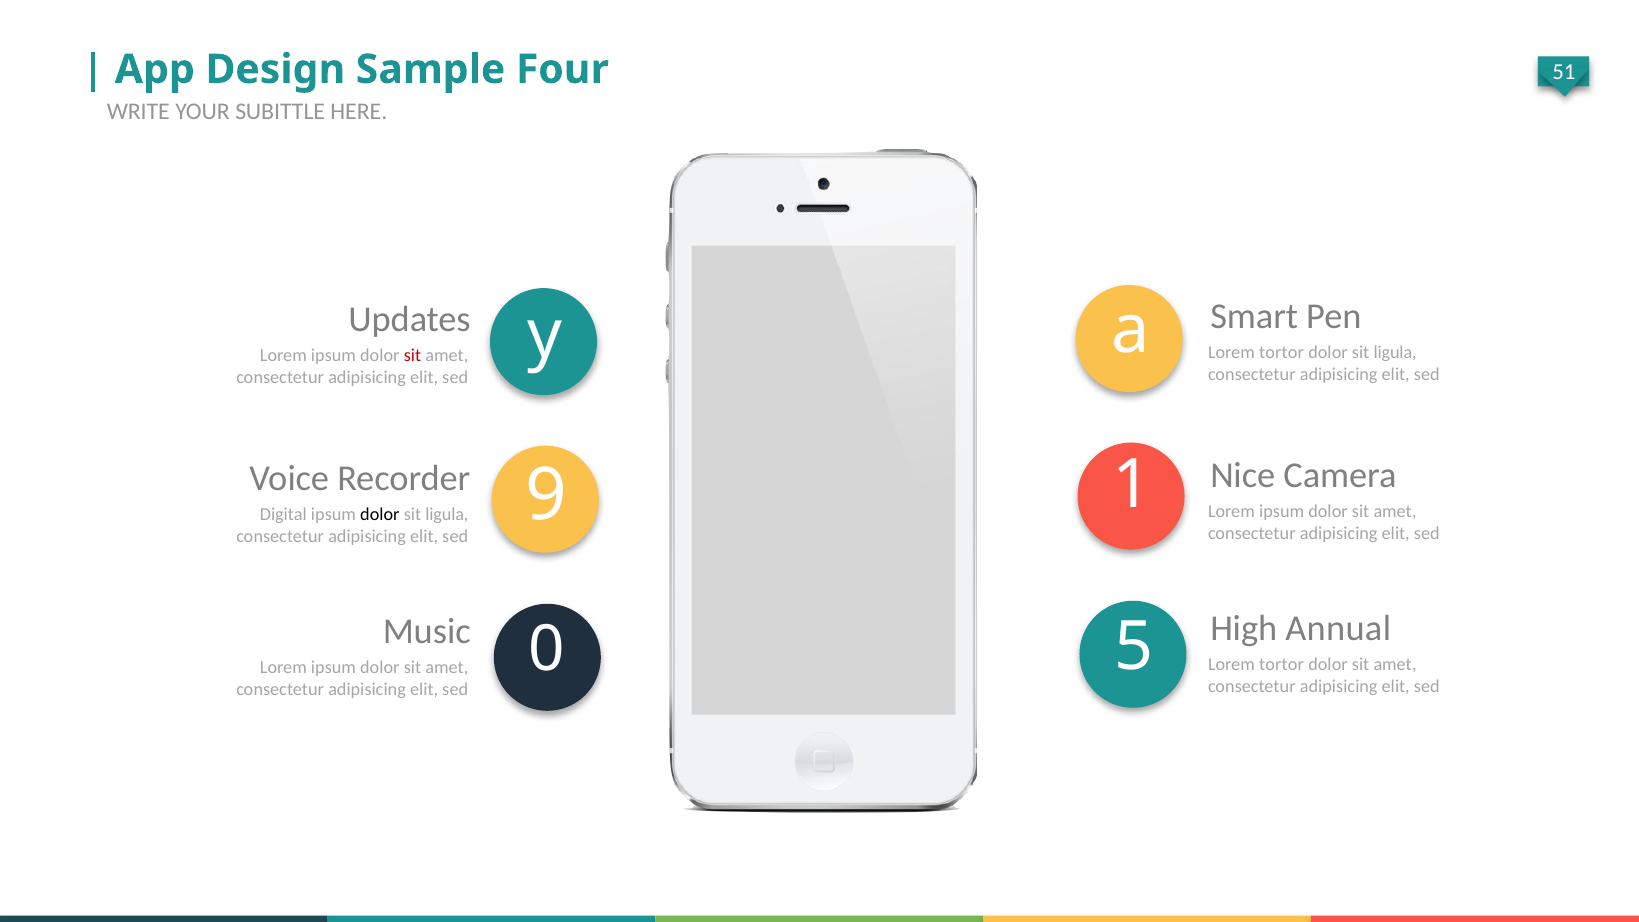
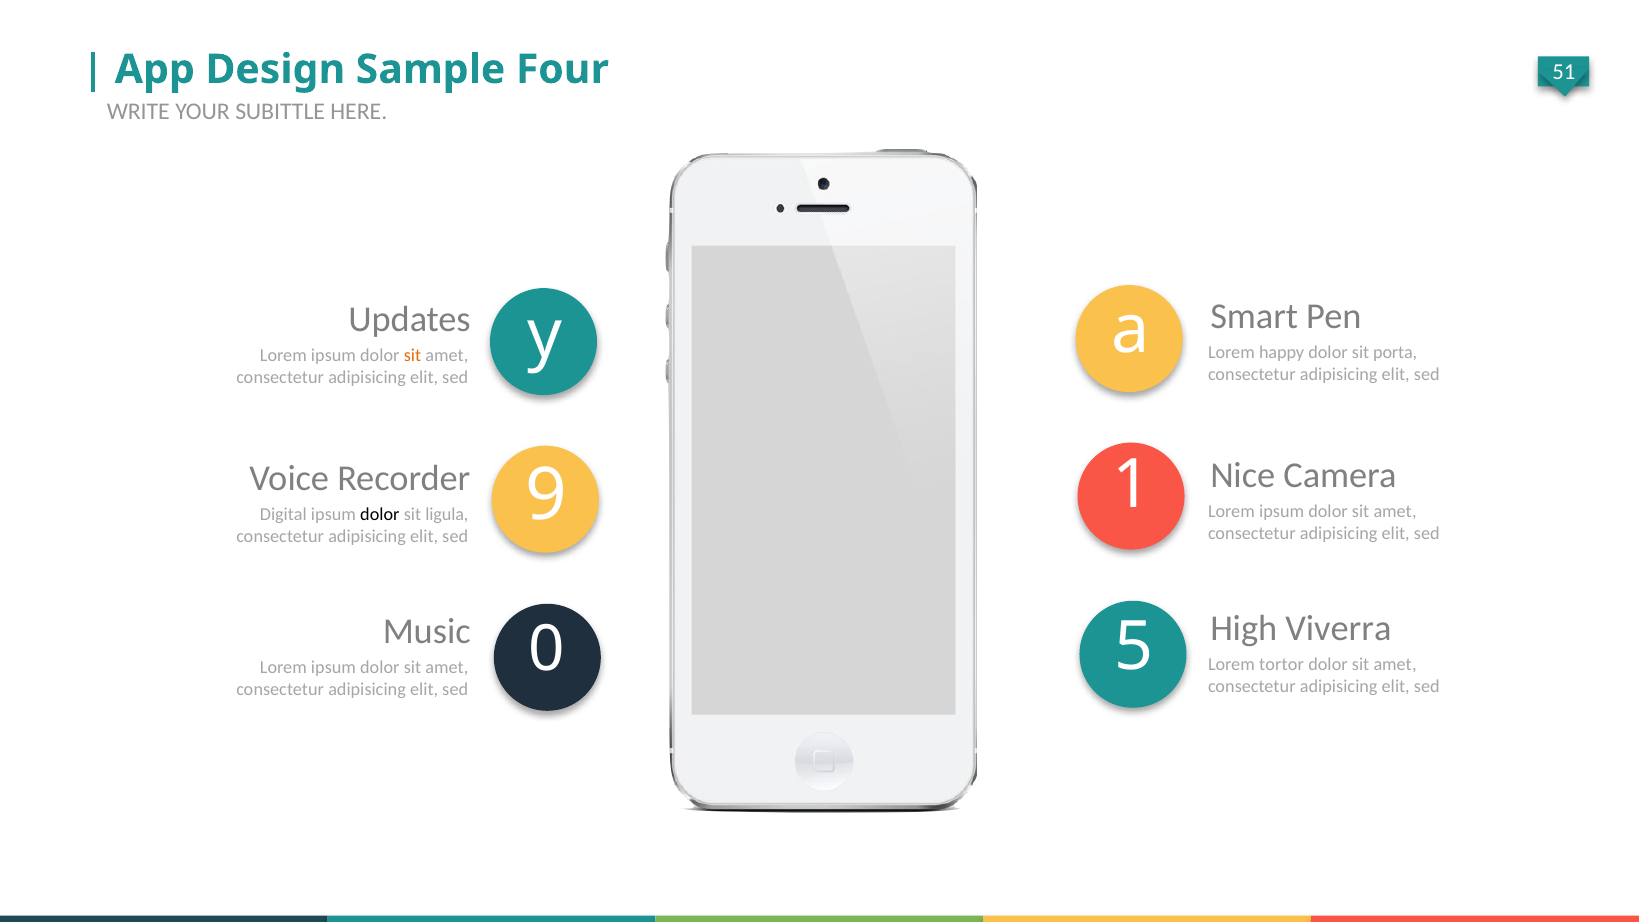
tortor at (1281, 352): tortor -> happy
ligula at (1395, 352): ligula -> porta
sit at (412, 355) colour: red -> orange
Annual: Annual -> Viverra
